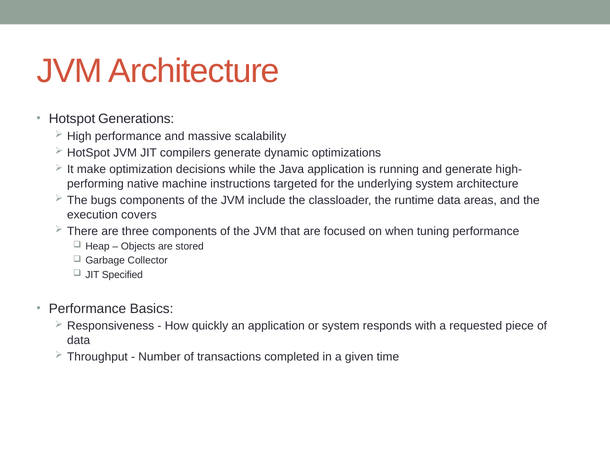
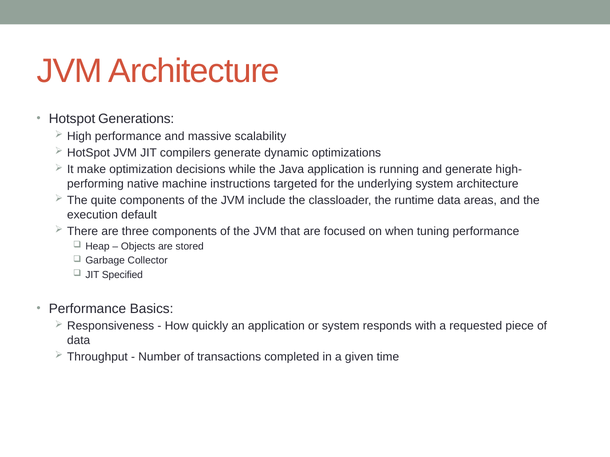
bugs: bugs -> quite
covers: covers -> default
